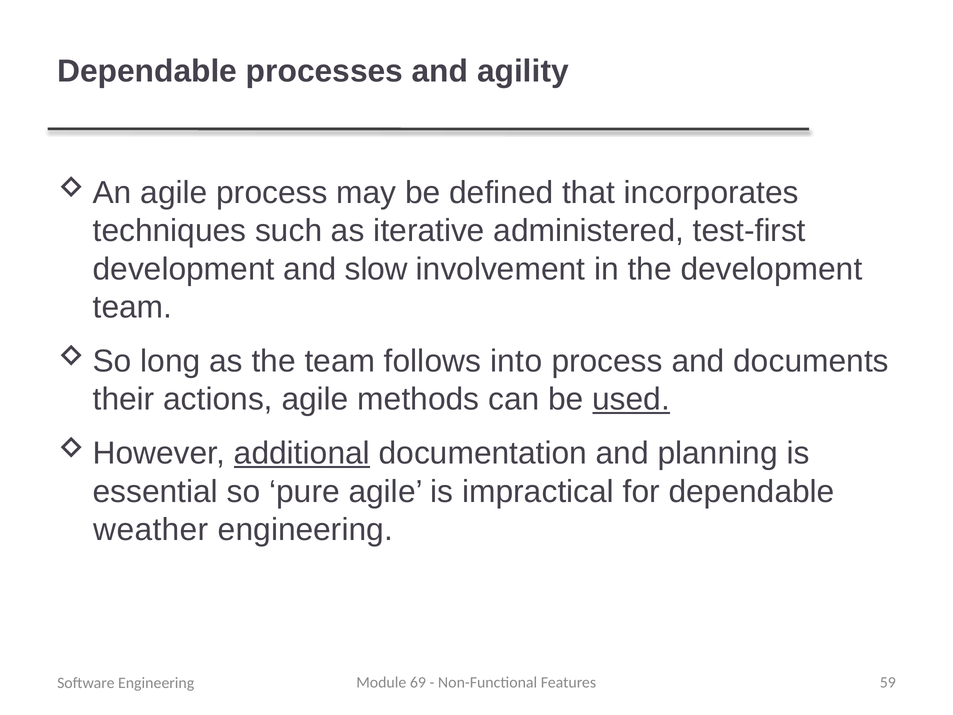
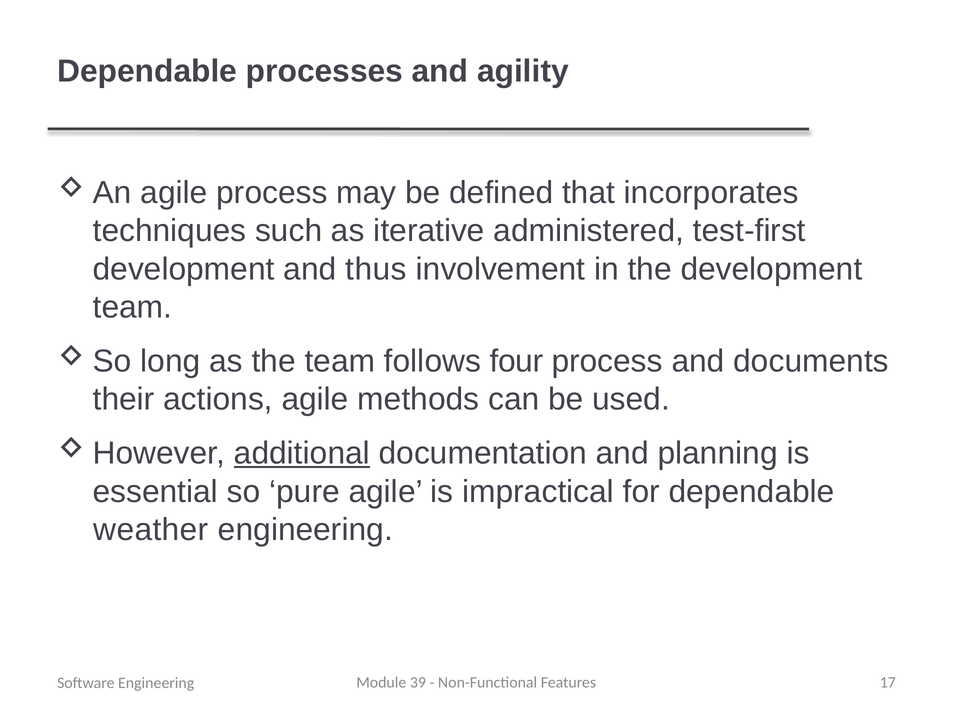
slow: slow -> thus
into: into -> four
used underline: present -> none
69: 69 -> 39
59: 59 -> 17
